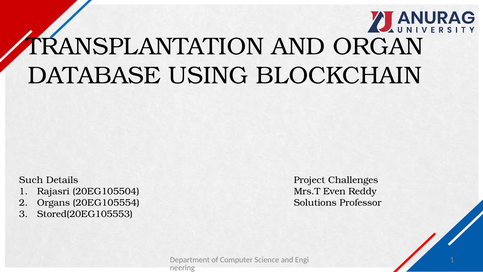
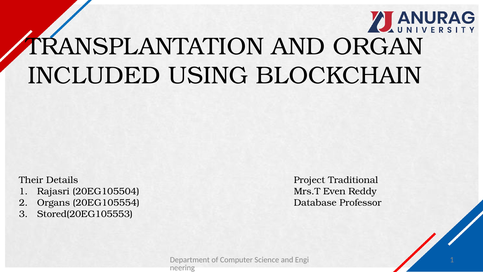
DATABASE: DATABASE -> INCLUDED
Challenges: Challenges -> Traditional
Such: Such -> Their
Solutions: Solutions -> Database
